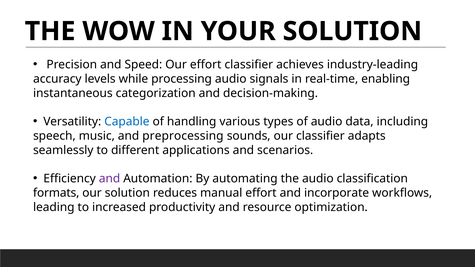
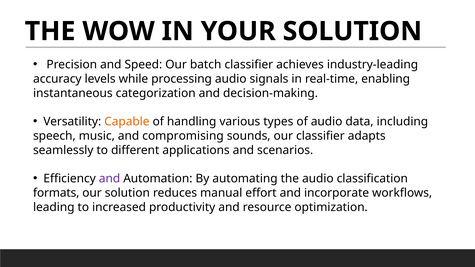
Our effort: effort -> batch
Capable colour: blue -> orange
preprocessing: preprocessing -> compromising
